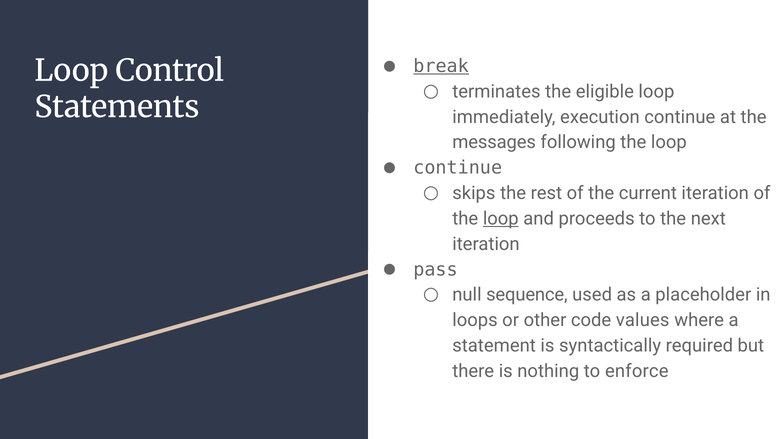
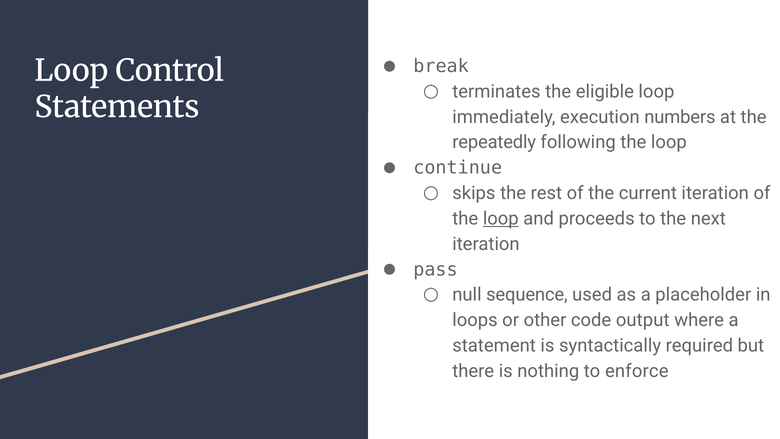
break underline: present -> none
execution continue: continue -> numbers
messages: messages -> repeatedly
values: values -> output
